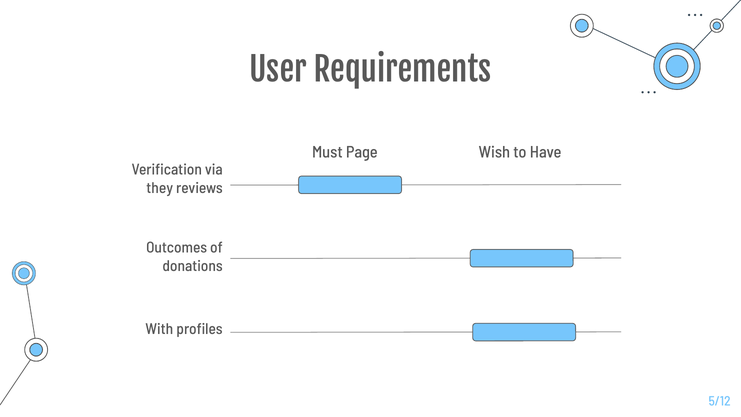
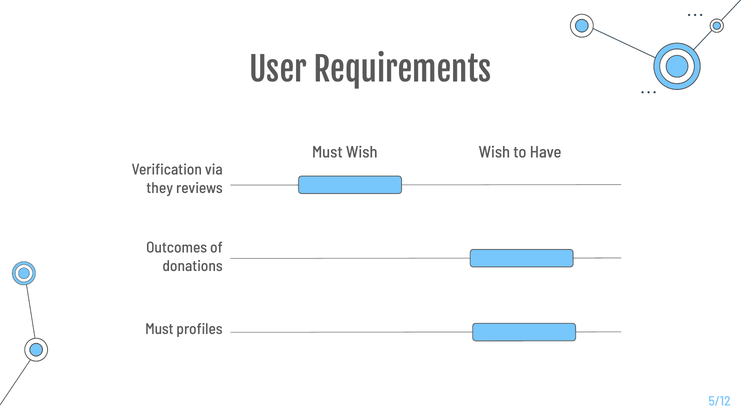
Must Page: Page -> Wish
With at (159, 329): With -> Must
